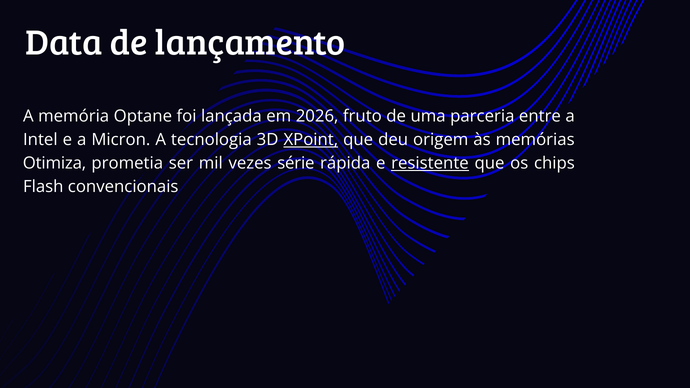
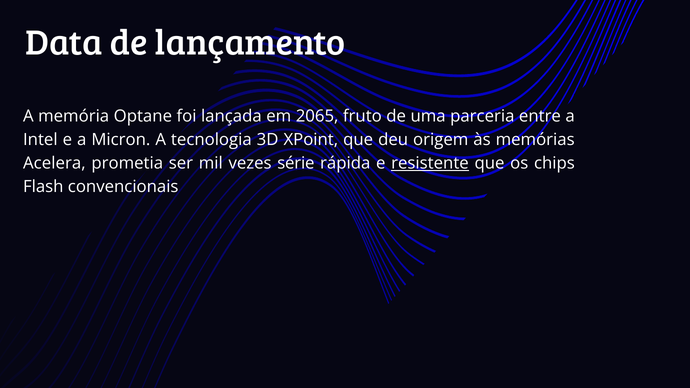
2026: 2026 -> 2065
XPoint underline: present -> none
Otimiza: Otimiza -> Acelera
